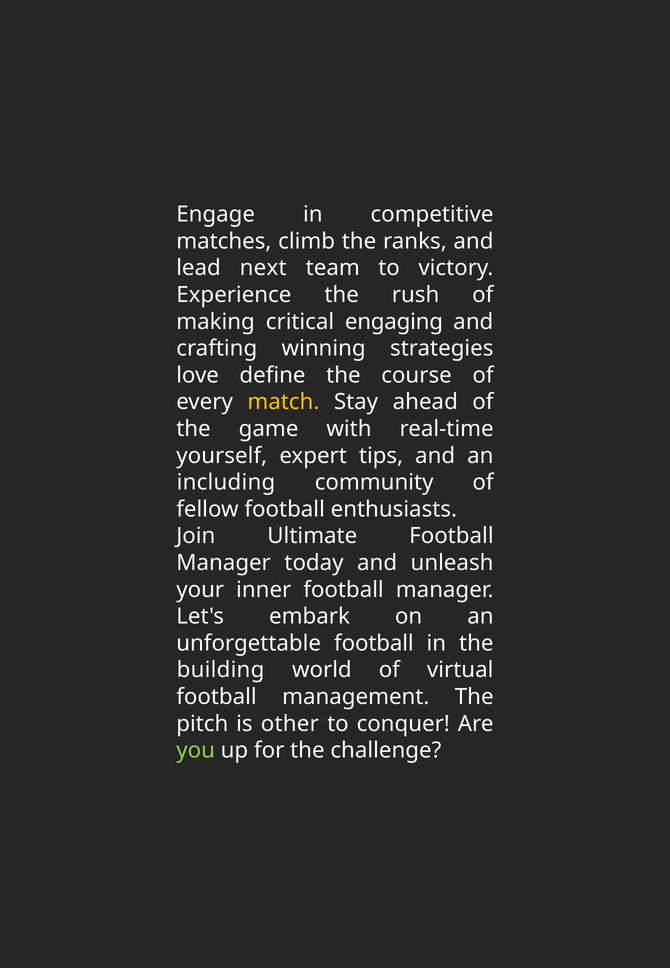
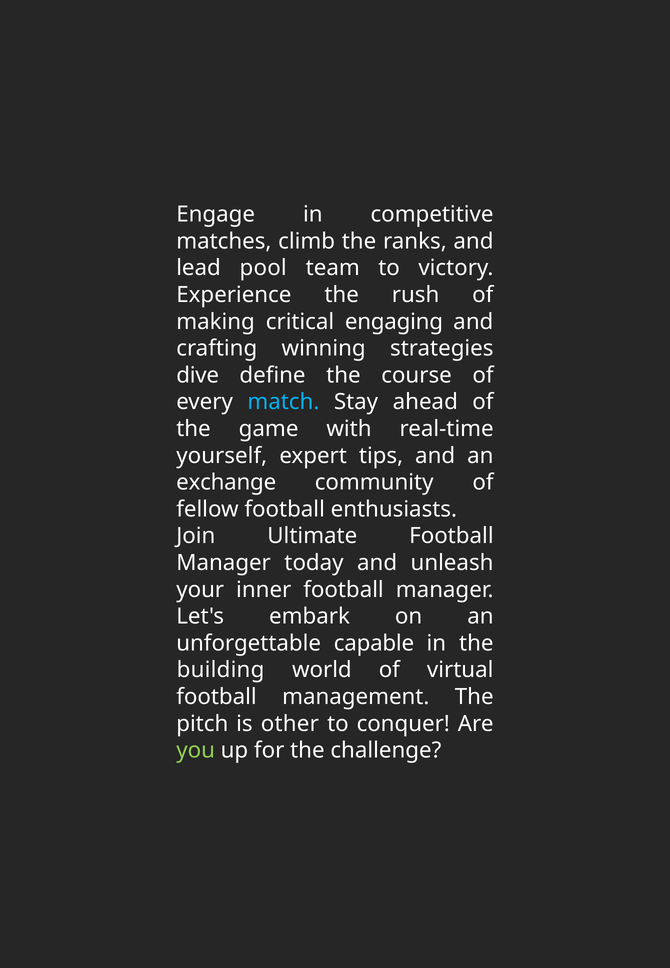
next: next -> pool
love: love -> dive
match colour: yellow -> light blue
including: including -> exchange
unforgettable football: football -> capable
